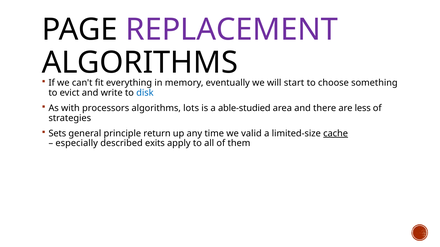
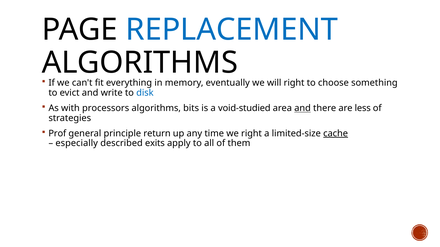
REPLACEMENT colour: purple -> blue
will start: start -> right
lots: lots -> bits
able-studied: able-studied -> void-studied
and at (303, 108) underline: none -> present
Sets: Sets -> Prof
we valid: valid -> right
